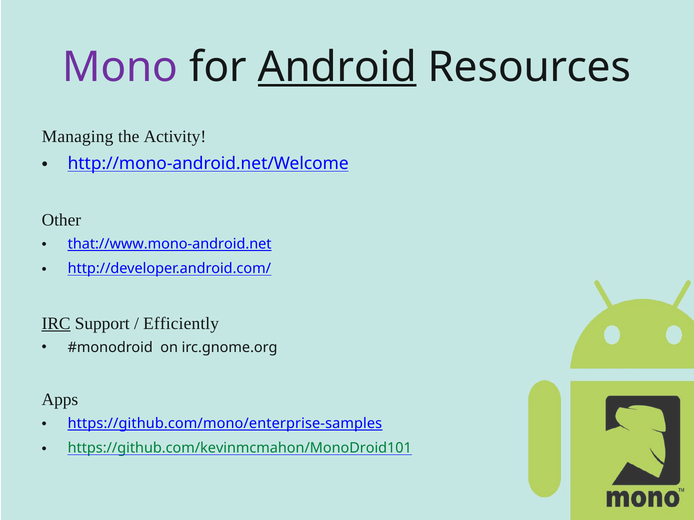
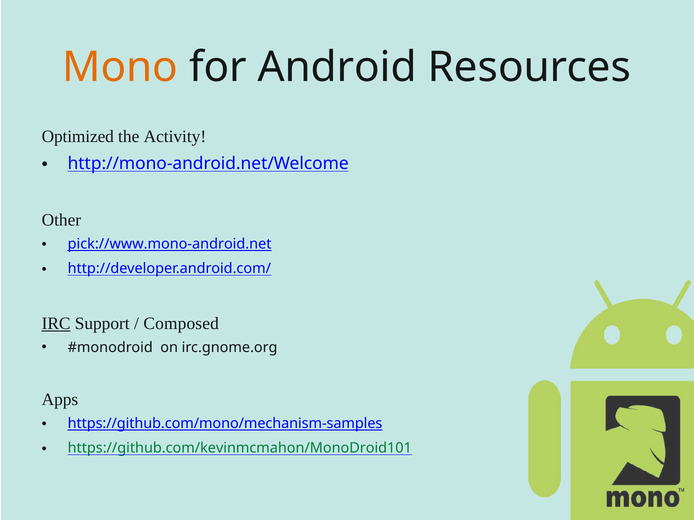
Mono colour: purple -> orange
Android underline: present -> none
Managing: Managing -> Optimized
that://www.mono-android.net: that://www.mono-android.net -> pick://www.mono-android.net
Efficiently: Efficiently -> Composed
https://github.com/mono/enterprise-samples: https://github.com/mono/enterprise-samples -> https://github.com/mono/mechanism-samples
